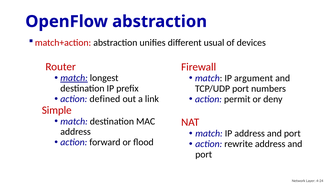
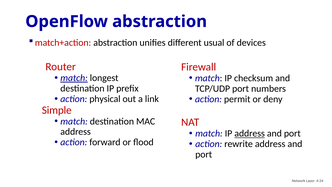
argument: argument -> checksum
defined: defined -> physical
address at (250, 133) underline: none -> present
